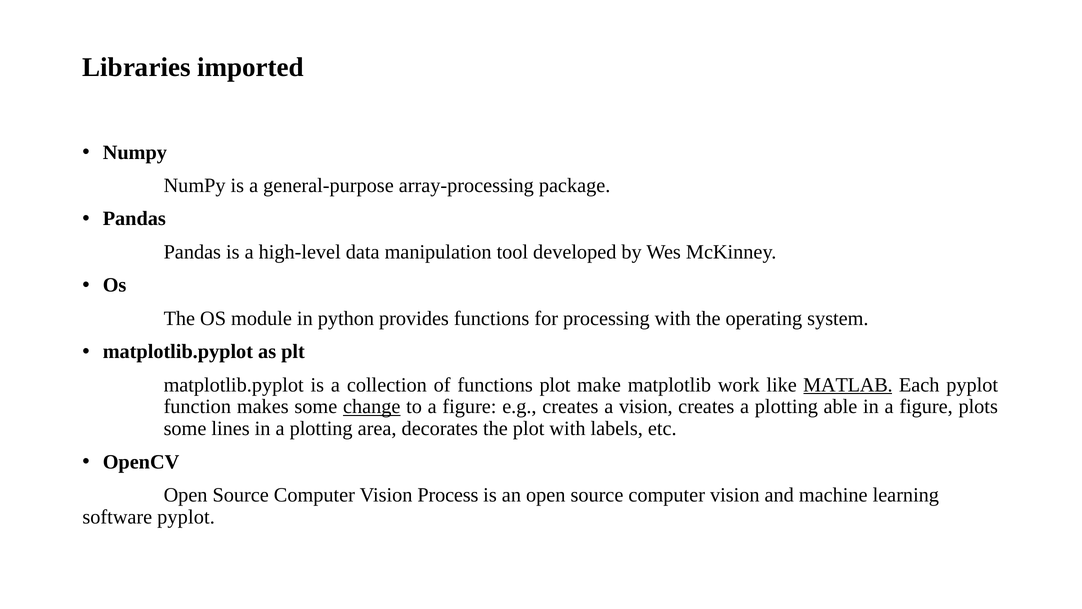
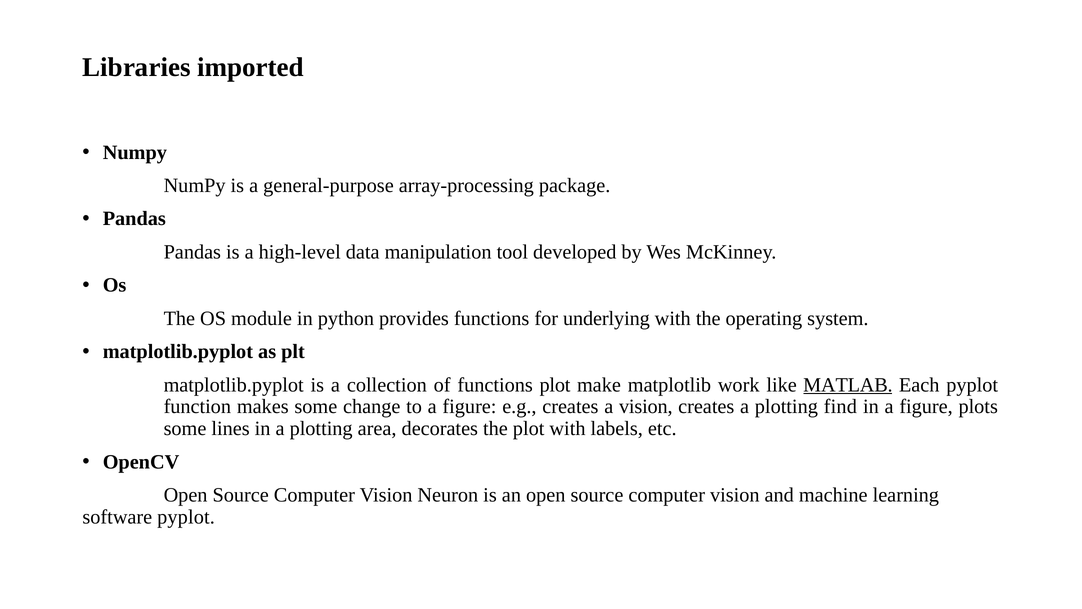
processing: processing -> underlying
change underline: present -> none
able: able -> find
Process: Process -> Neuron
